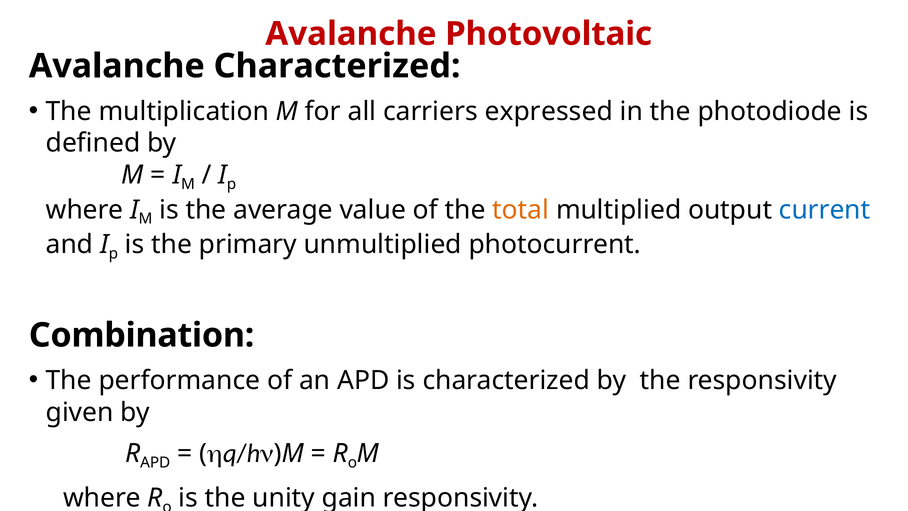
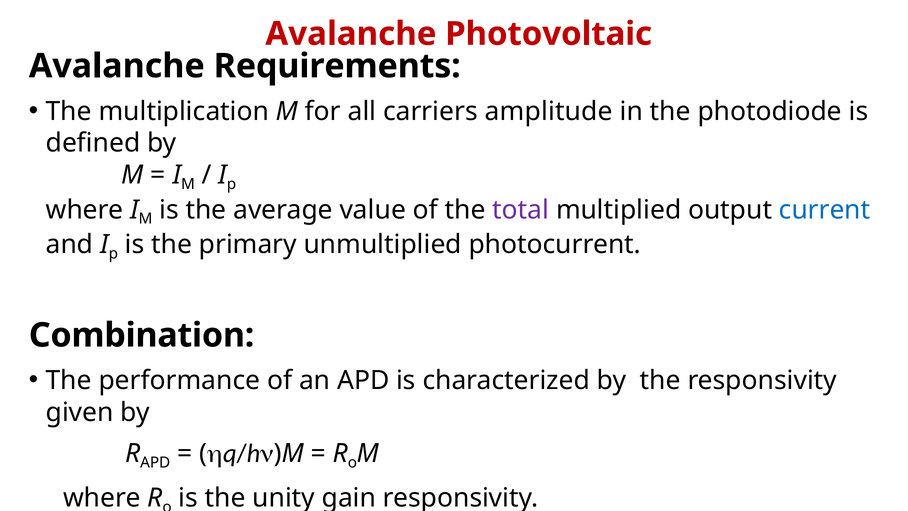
Avalanche Characterized: Characterized -> Requirements
expressed: expressed -> amplitude
total colour: orange -> purple
